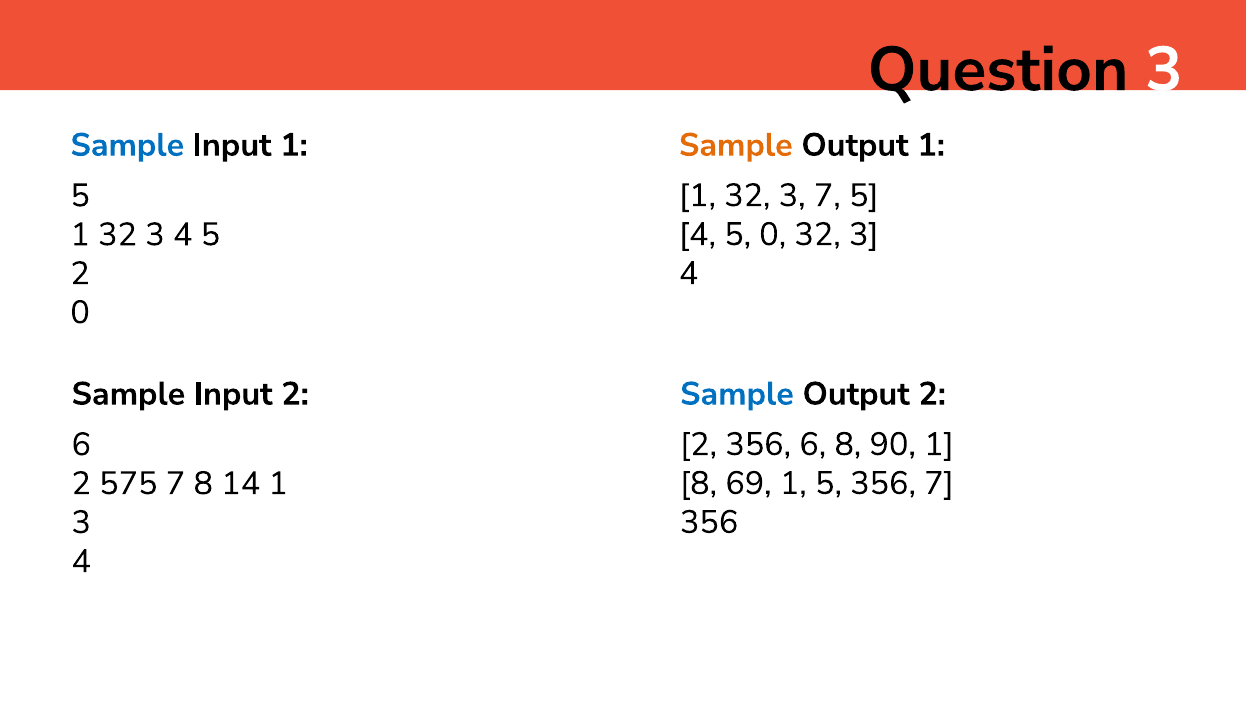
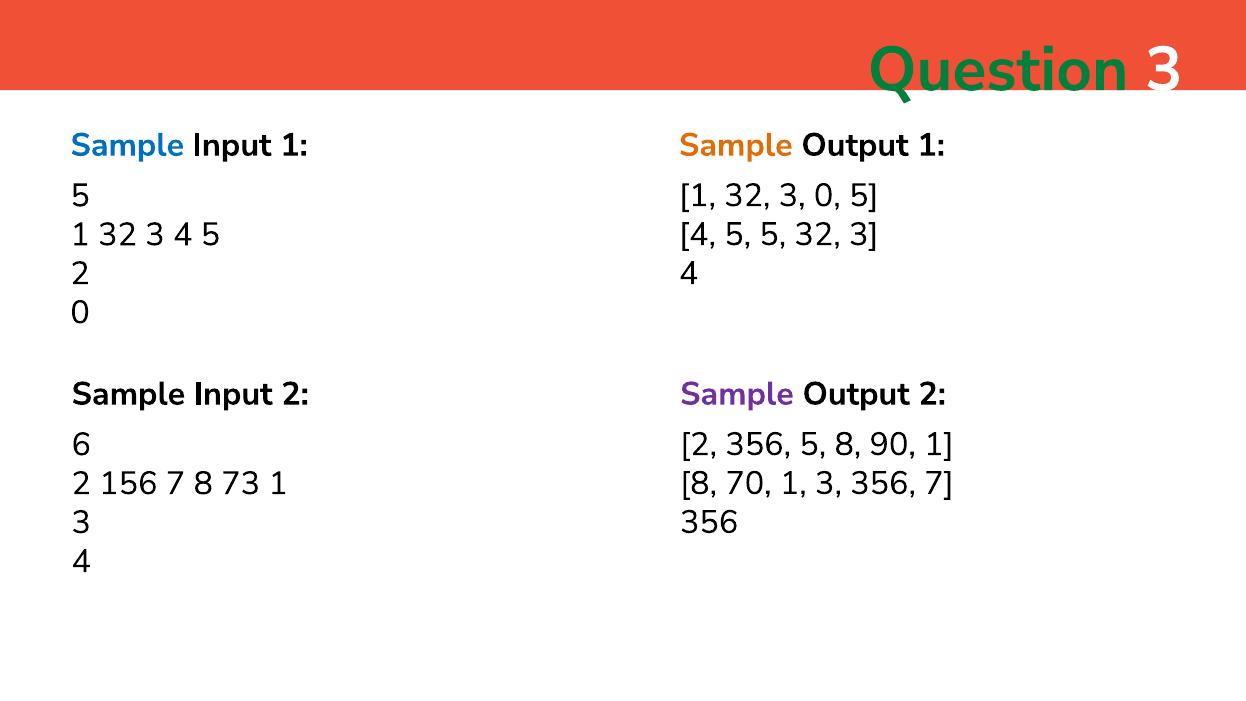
Question colour: black -> green
3 7: 7 -> 0
5 0: 0 -> 5
Sample at (737, 394) colour: blue -> purple
2 356 6: 6 -> 5
69: 69 -> 70
5 at (828, 483): 5 -> 3
575: 575 -> 156
14: 14 -> 73
